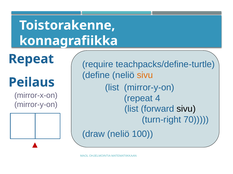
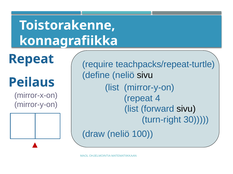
teachpacks/define-turtle: teachpacks/define-turtle -> teachpacks/repeat-turtle
sivu at (145, 75) colour: orange -> black
70: 70 -> 30
